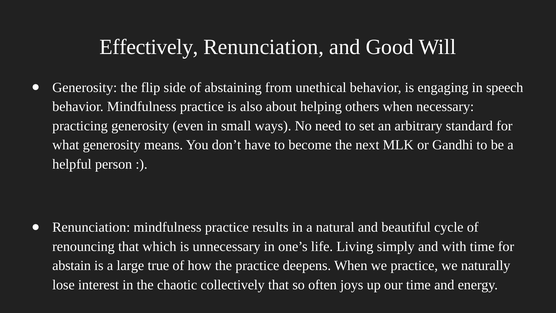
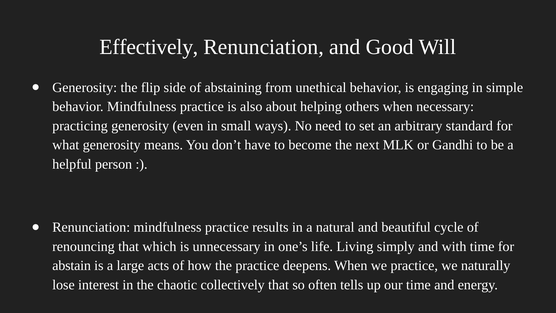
speech: speech -> simple
true: true -> acts
joys: joys -> tells
